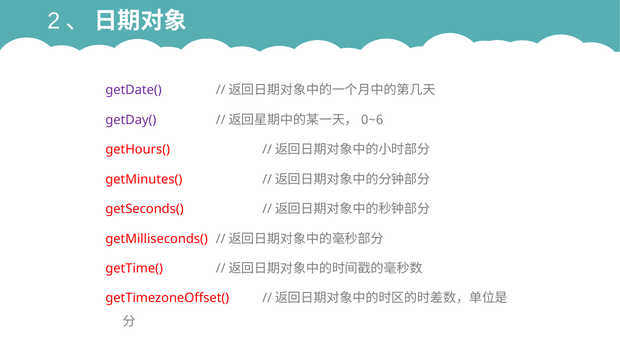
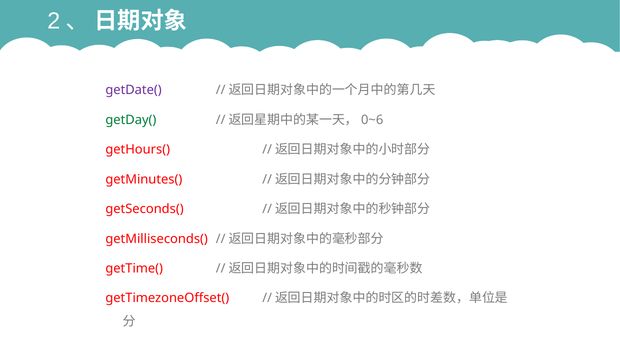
getDay( colour: purple -> green
